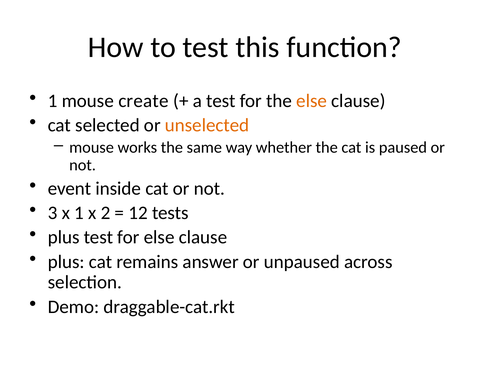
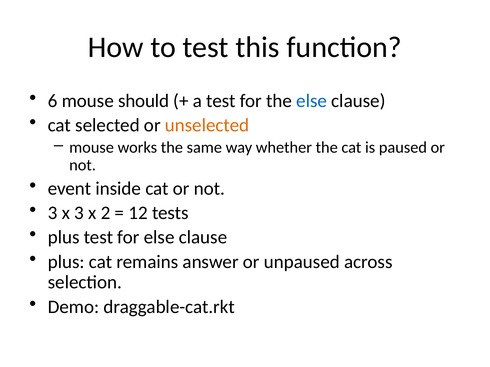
1 at (53, 101): 1 -> 6
create: create -> should
else at (312, 101) colour: orange -> blue
x 1: 1 -> 3
